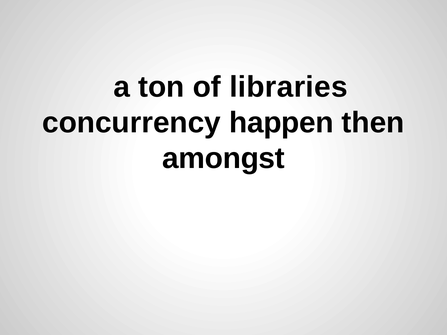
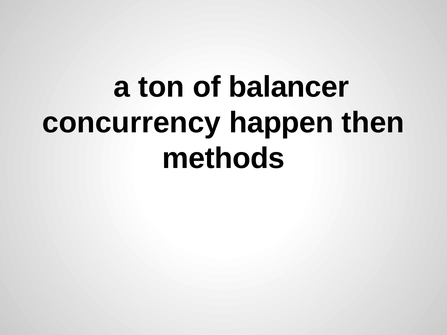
libraries: libraries -> balancer
amongst: amongst -> methods
